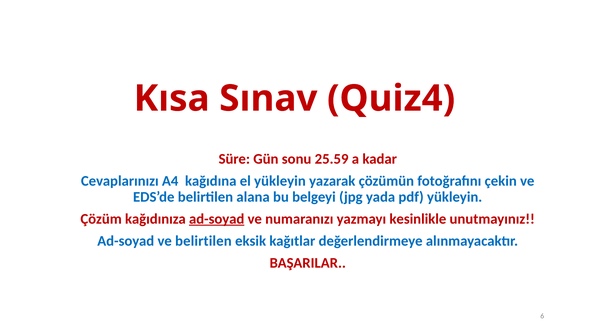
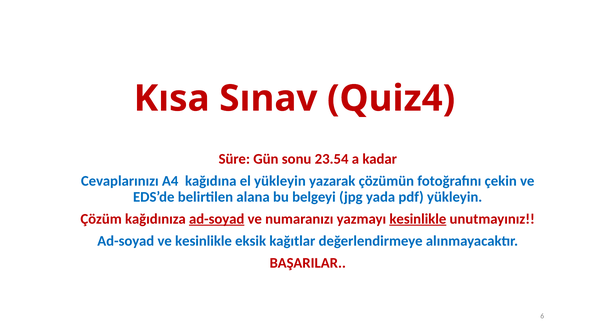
25.59: 25.59 -> 23.54
kesinlikle at (418, 219) underline: none -> present
ve belirtilen: belirtilen -> kesinlikle
